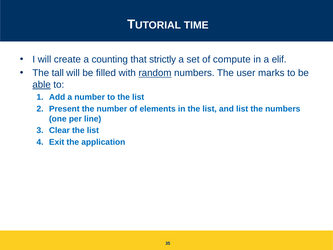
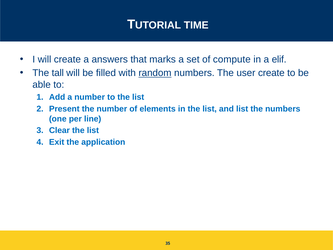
counting: counting -> answers
strictly: strictly -> marks
user marks: marks -> create
able underline: present -> none
